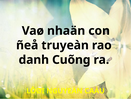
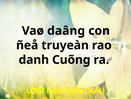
nhaän: nhaän -> daâng
